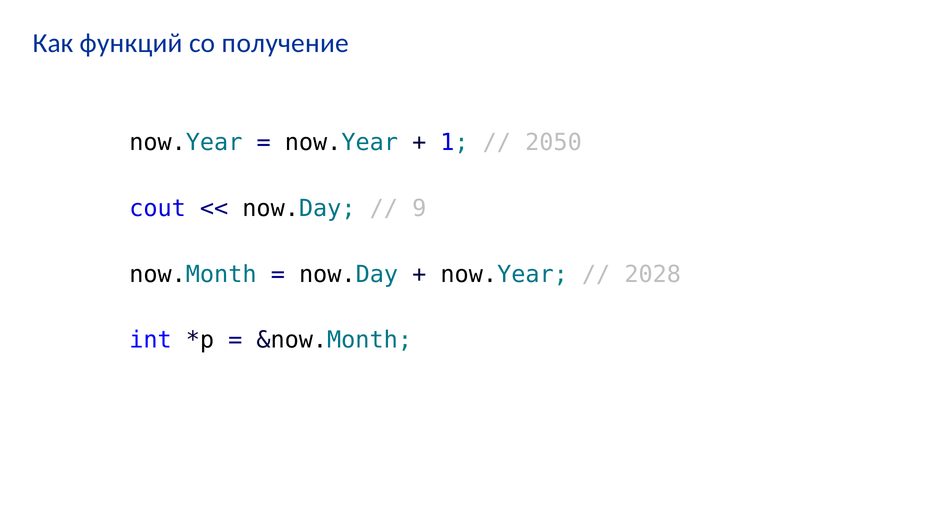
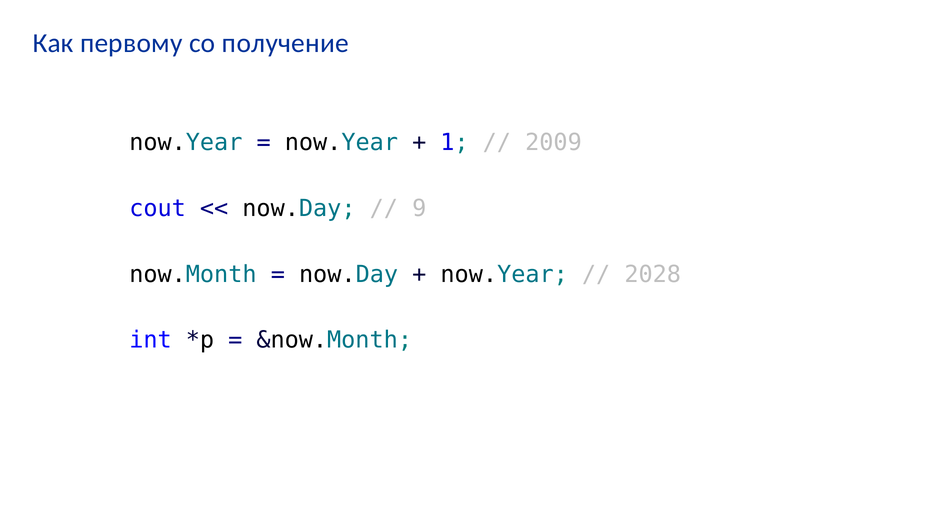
функций: функций -> первому
2050: 2050 -> 2009
